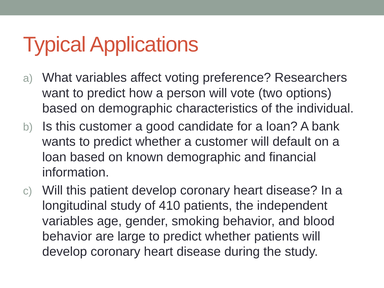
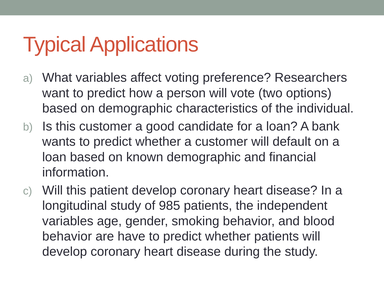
410: 410 -> 985
large: large -> have
